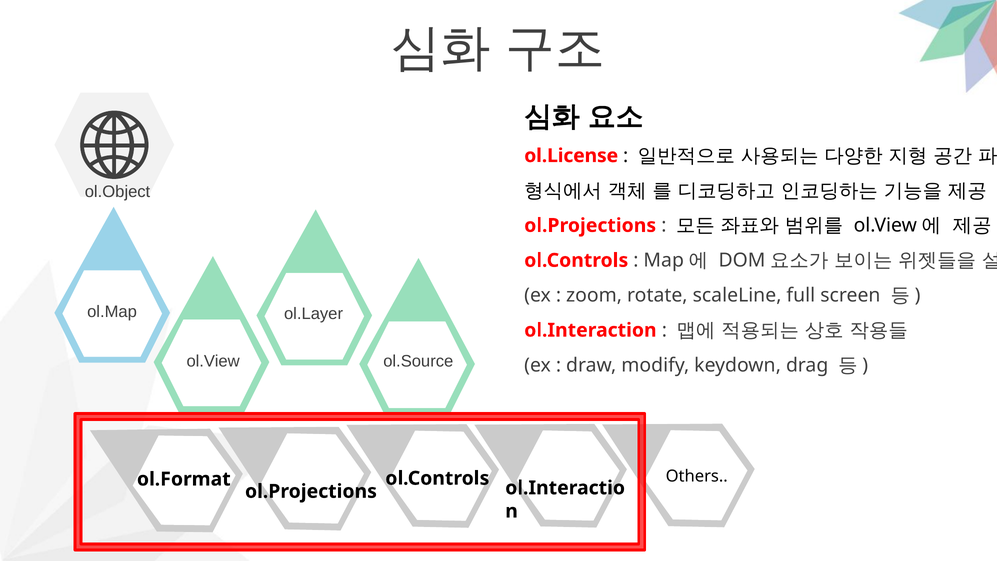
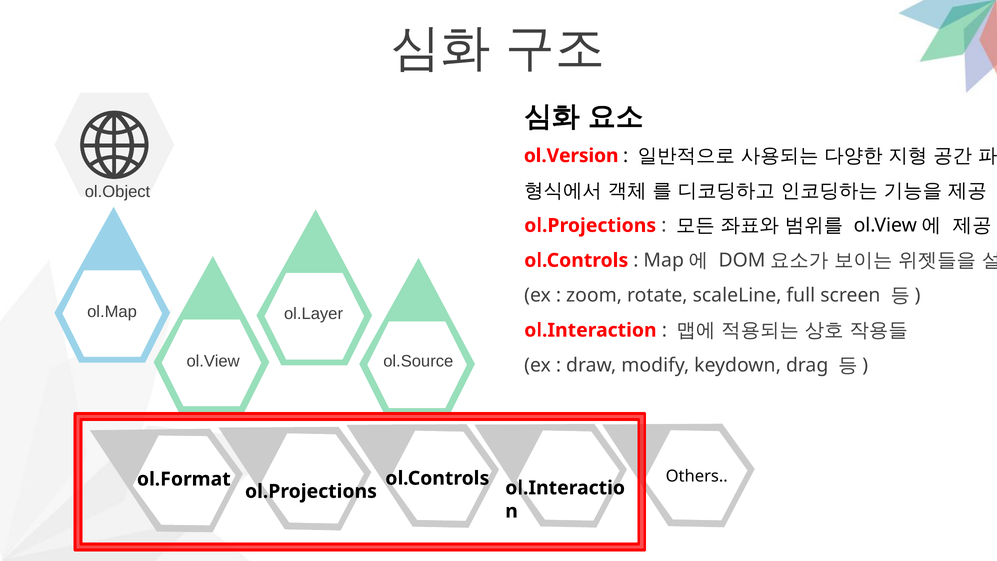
ol.License: ol.License -> ol.Version
